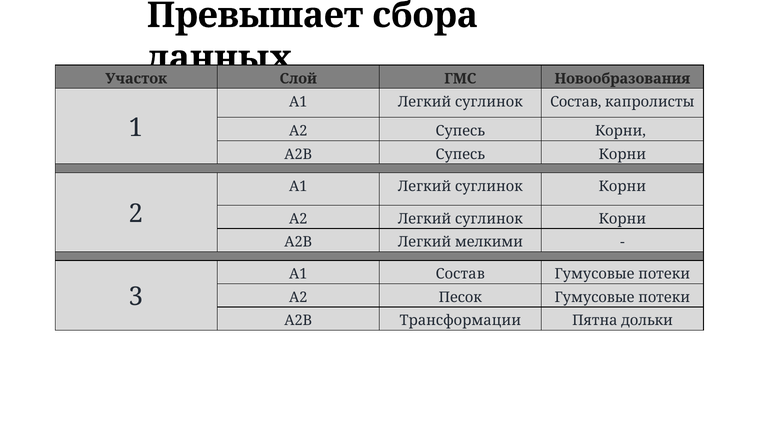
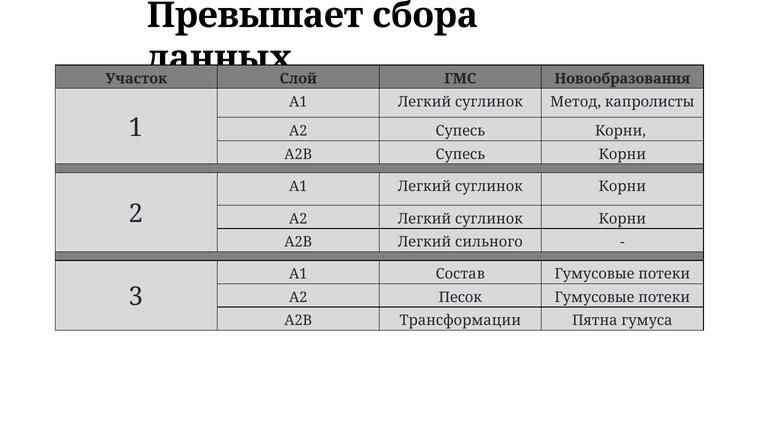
суглинок Состав: Состав -> Метод
мелкими: мелкими -> сильного
дольки: дольки -> гумуса
